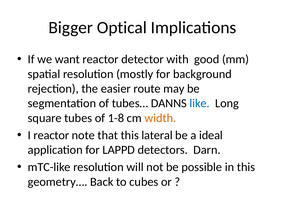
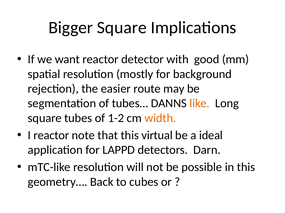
Bigger Optical: Optical -> Square
like colour: blue -> orange
1-8: 1-8 -> 1-2
lateral: lateral -> virtual
